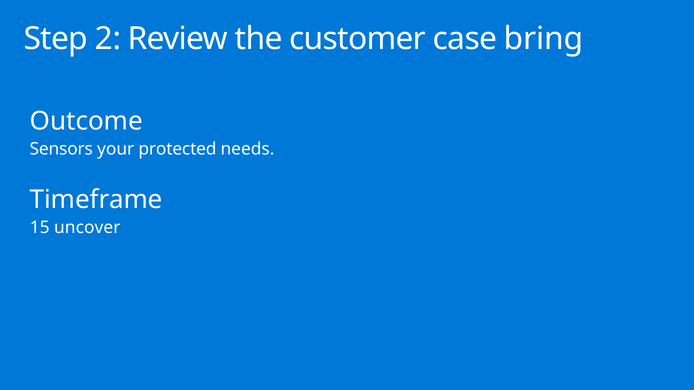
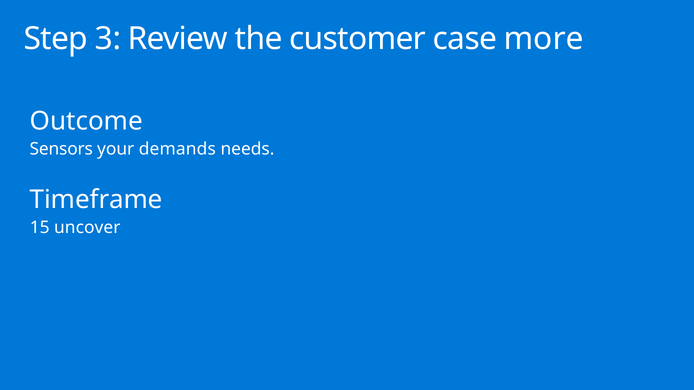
2: 2 -> 3
bring: bring -> more
protected: protected -> demands
